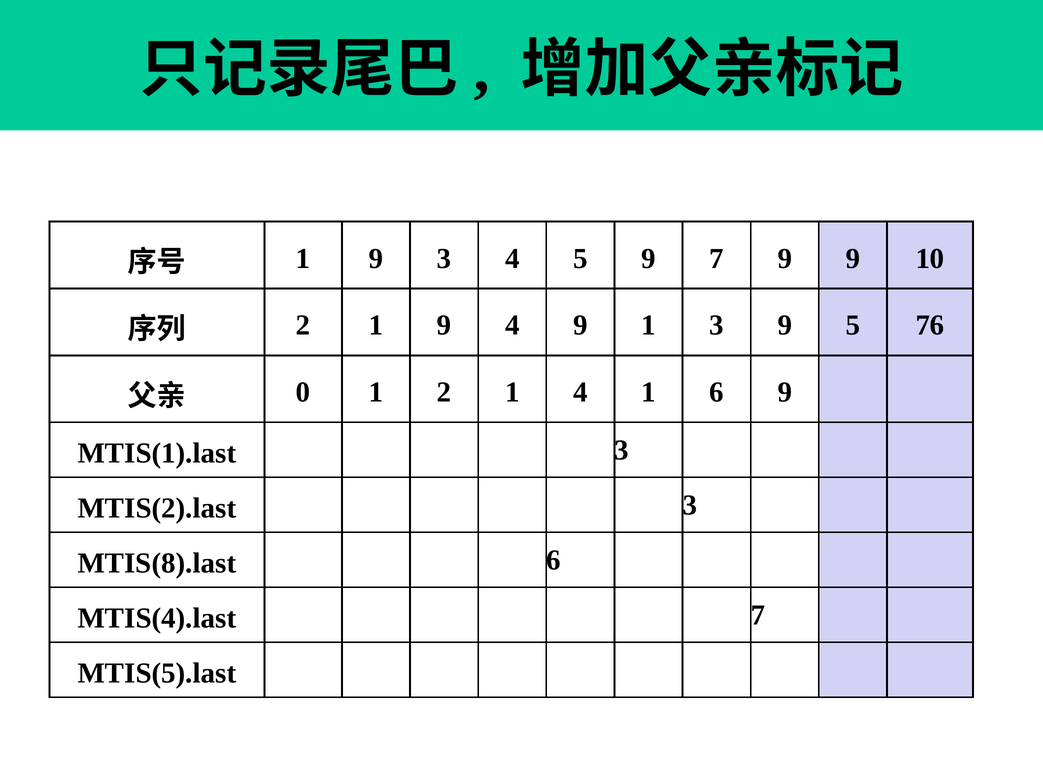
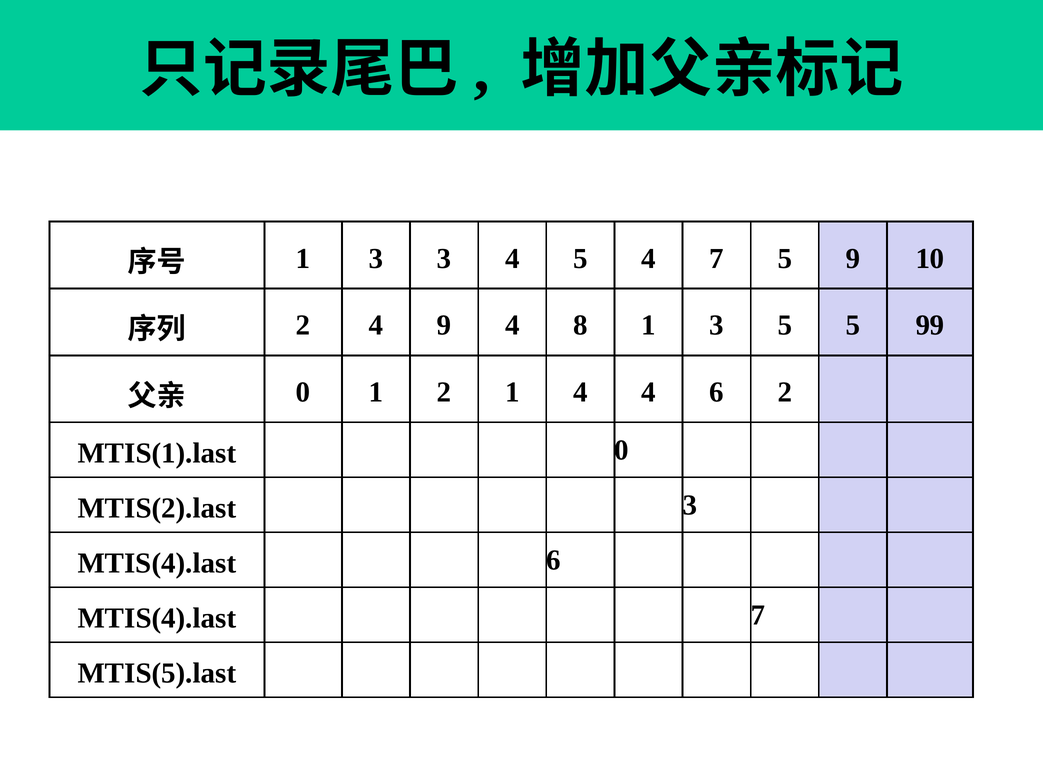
9 at (376, 259): 9 -> 3
5 9: 9 -> 4
7 9: 9 -> 5
1 at (376, 325): 1 -> 4
4 9: 9 -> 8
3 9: 9 -> 5
76: 76 -> 99
4 1: 1 -> 4
6 9: 9 -> 2
MTIS(1).last 3: 3 -> 0
MTIS(8).last at (157, 563): MTIS(8).last -> MTIS(4).last
